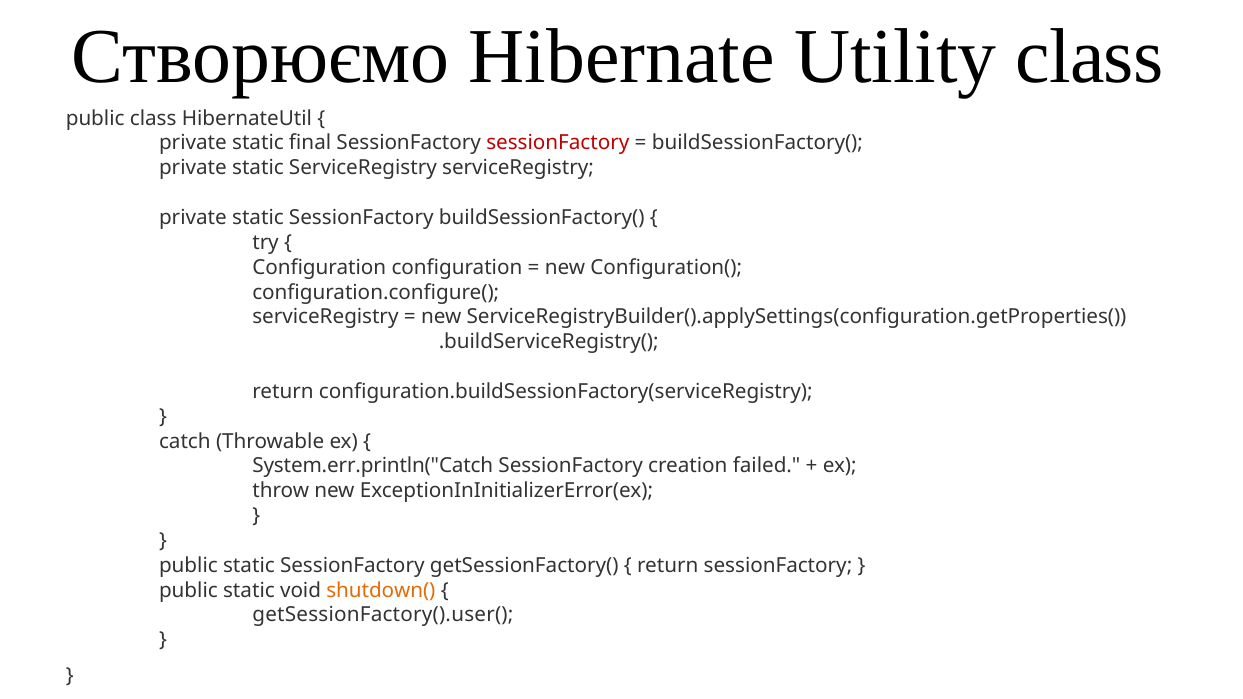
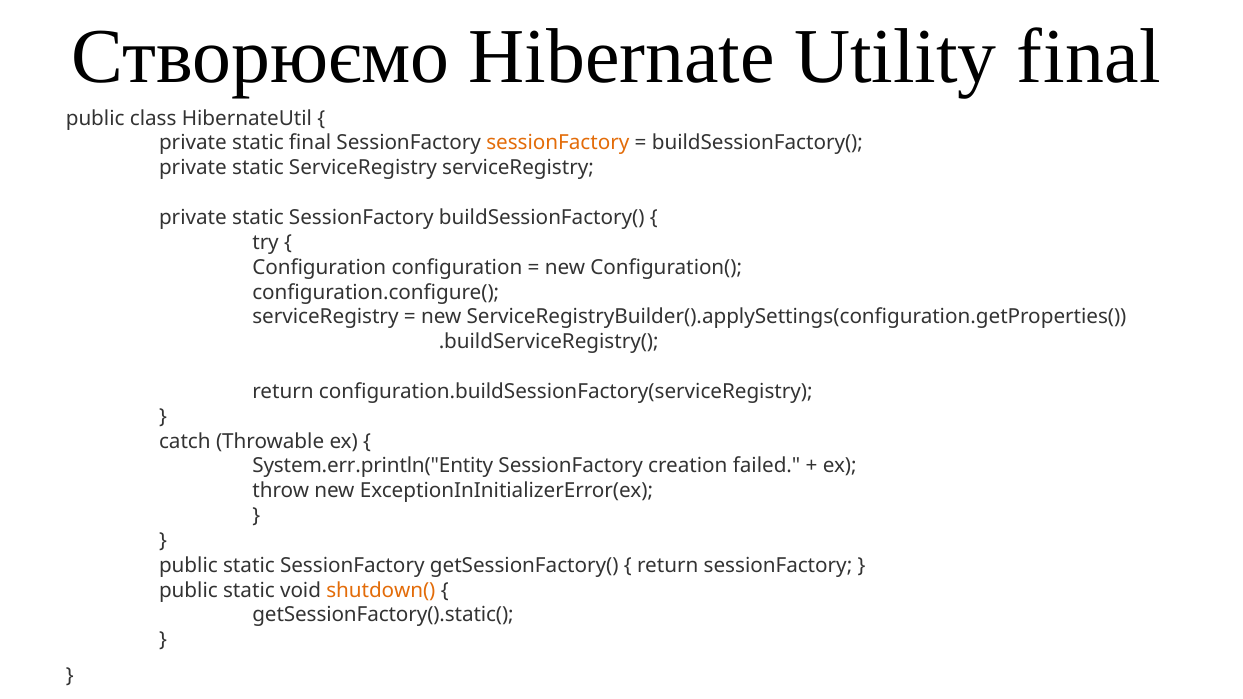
Utility class: class -> final
sessionFactory at (558, 143) colour: red -> orange
System.err.println("Catch: System.err.println("Catch -> System.err.println("Entity
getSessionFactory().user(: getSessionFactory().user( -> getSessionFactory().static(
